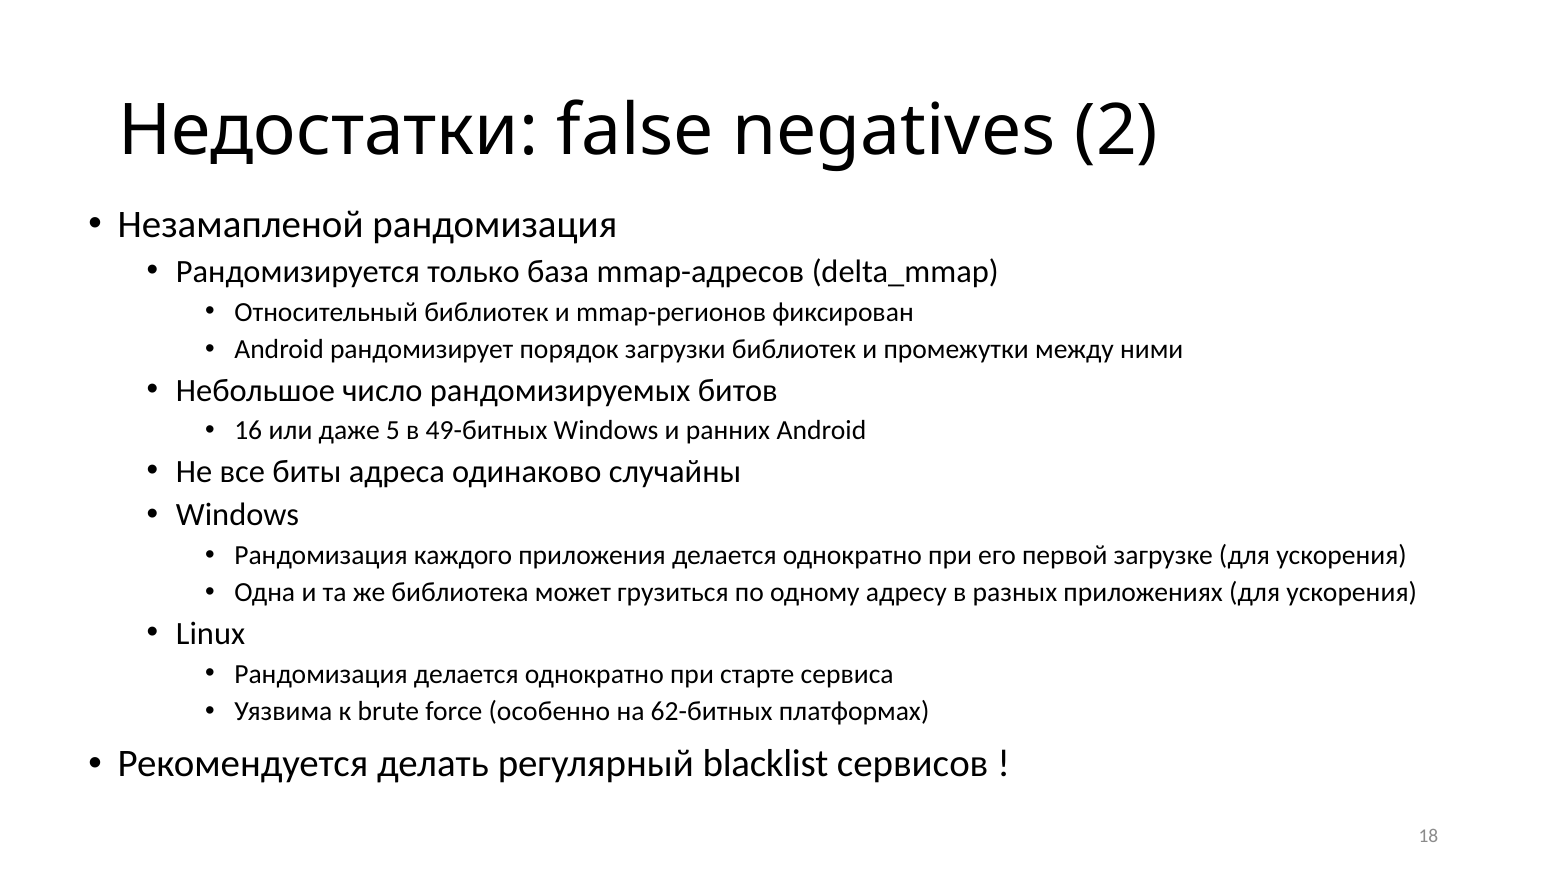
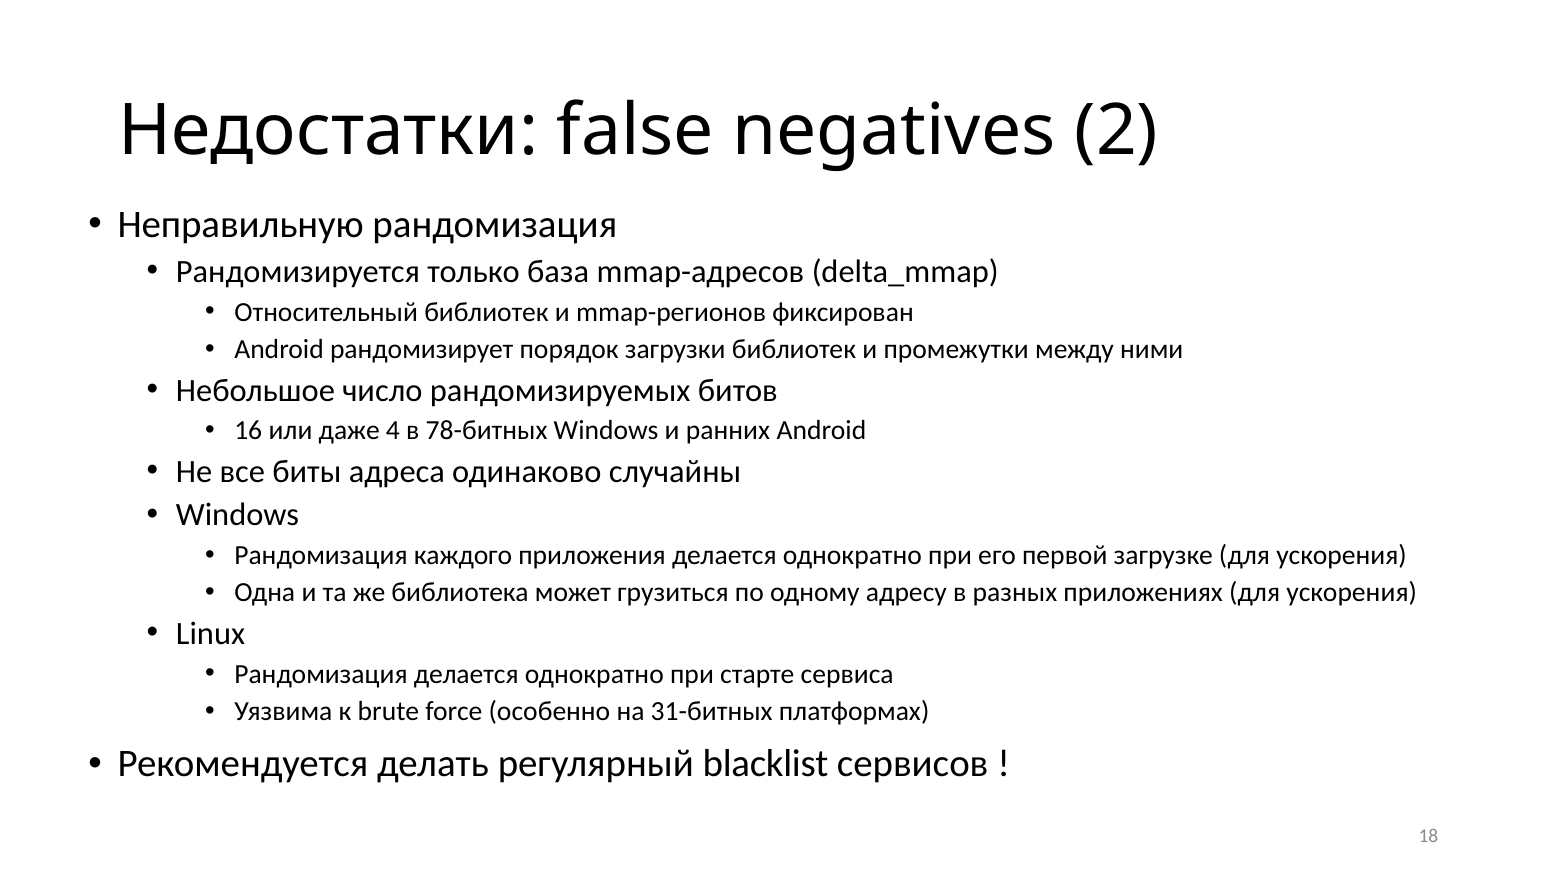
Незамапленой: Незамапленой -> Неправильную
5: 5 -> 4
49-битных: 49-битных -> 78-битных
62-битных: 62-битных -> 31-битных
